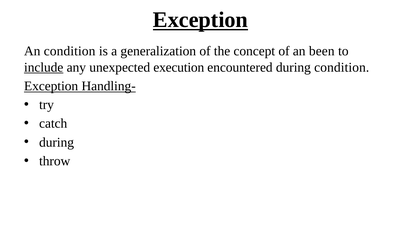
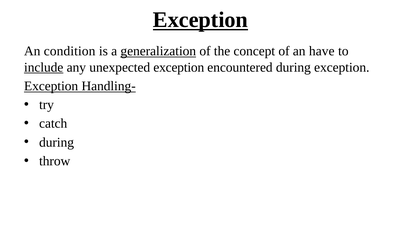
generalization underline: none -> present
been: been -> have
unexpected execution: execution -> exception
during condition: condition -> exception
